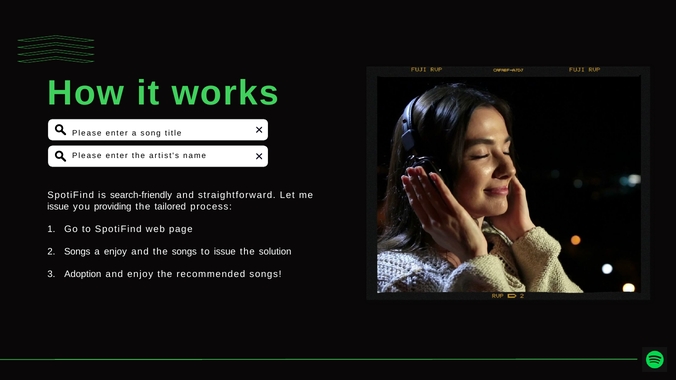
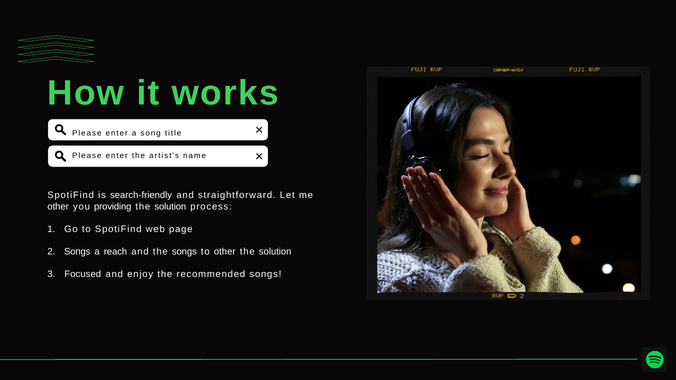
issue at (58, 207): issue -> other
tailored at (170, 207): tailored -> solution
a enjoy: enjoy -> reach
to issue: issue -> other
Adoption: Adoption -> Focused
